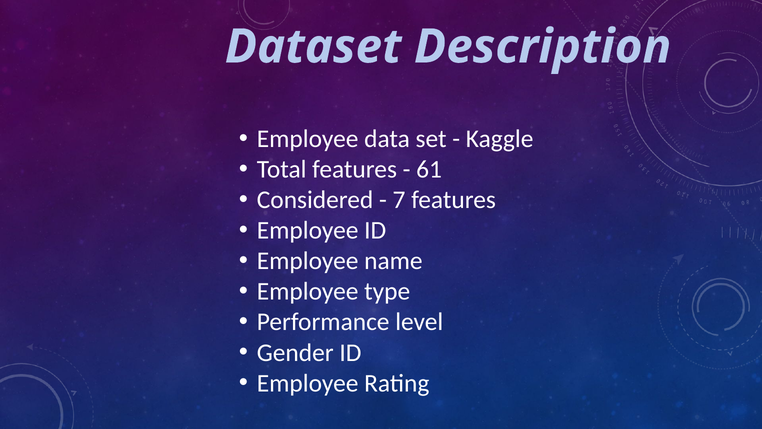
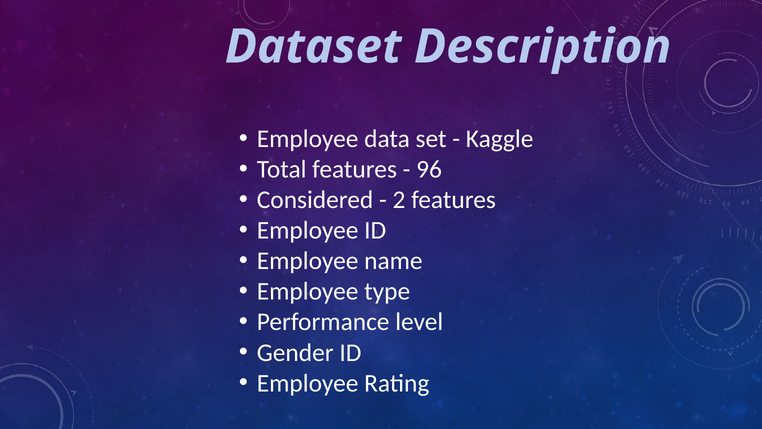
61: 61 -> 96
7: 7 -> 2
